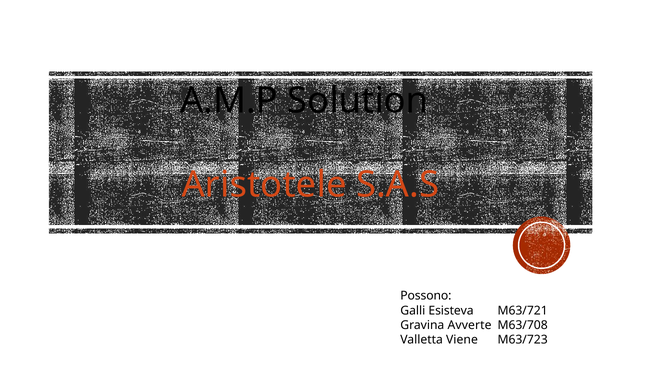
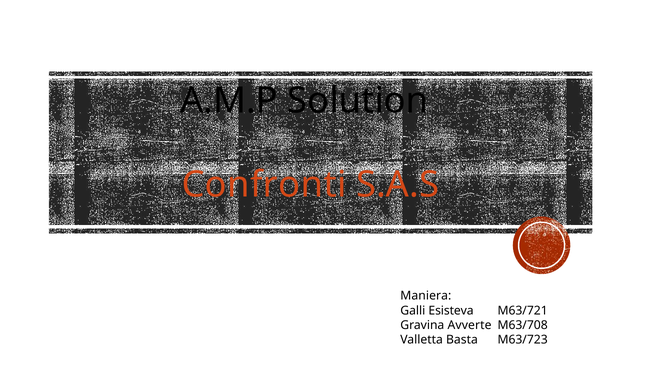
Aristotele: Aristotele -> Confronti
Possono: Possono -> Maniera
Viene: Viene -> Basta
